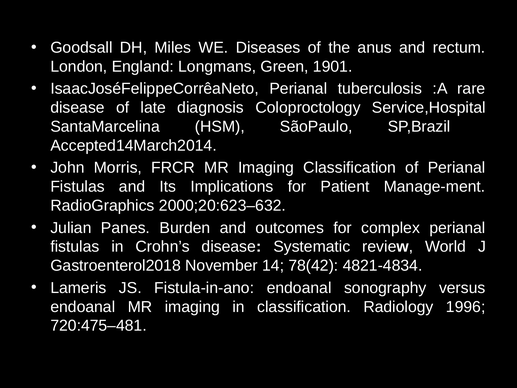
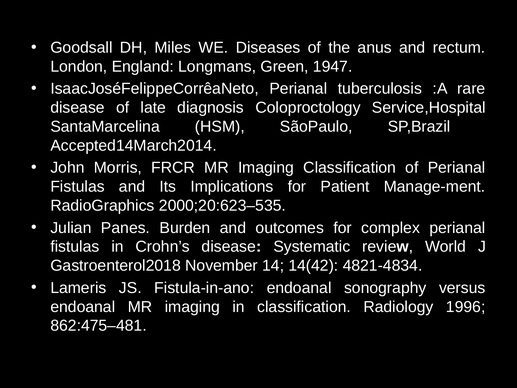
1901: 1901 -> 1947
2000;20:623–632: 2000;20:623–632 -> 2000;20:623–535
78(42: 78(42 -> 14(42
720:475–481: 720:475–481 -> 862:475–481
